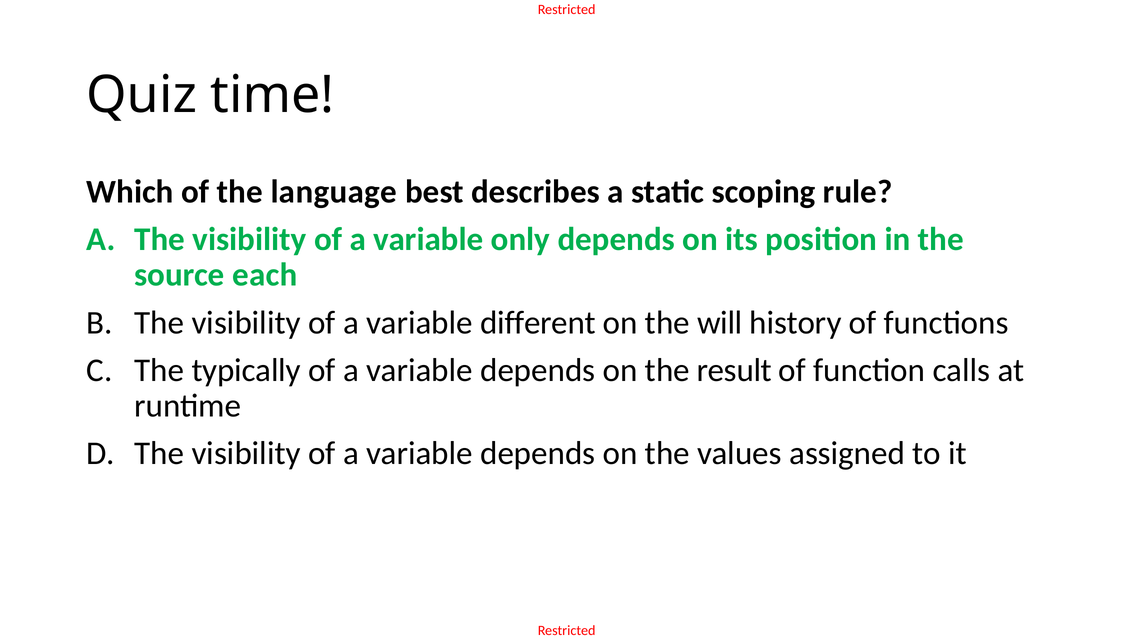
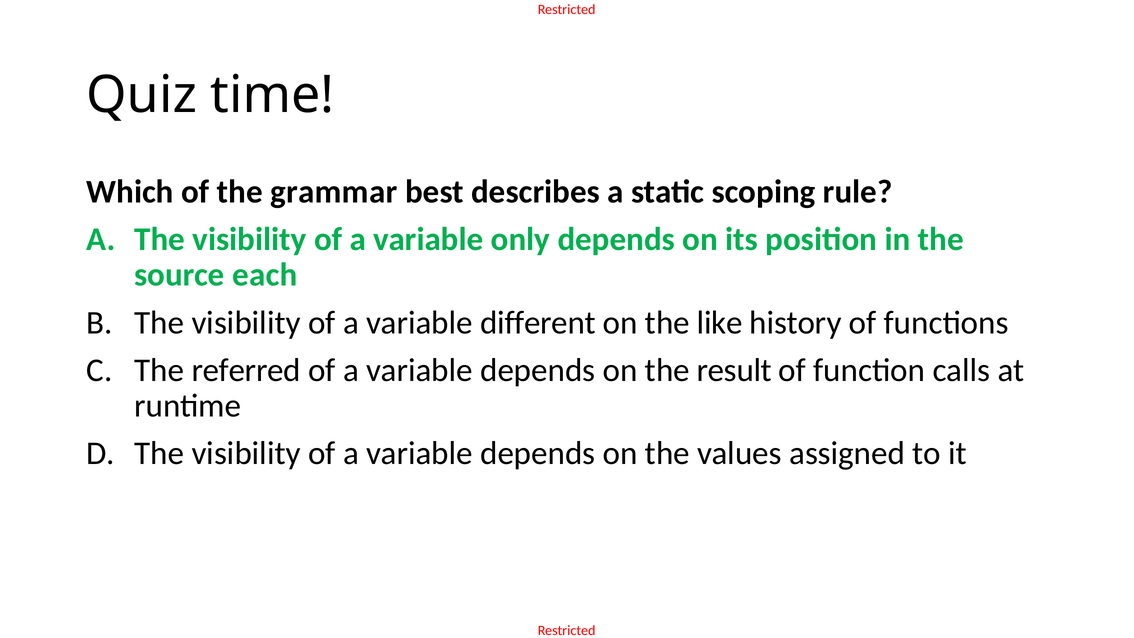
language: language -> grammar
will: will -> like
typically: typically -> referred
